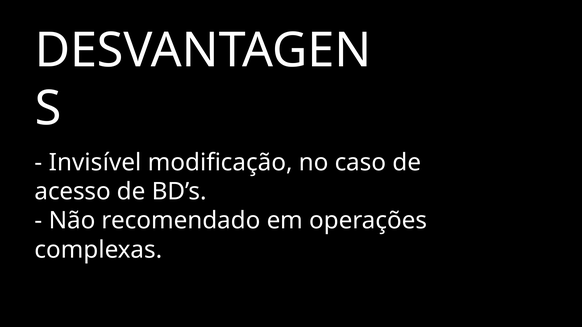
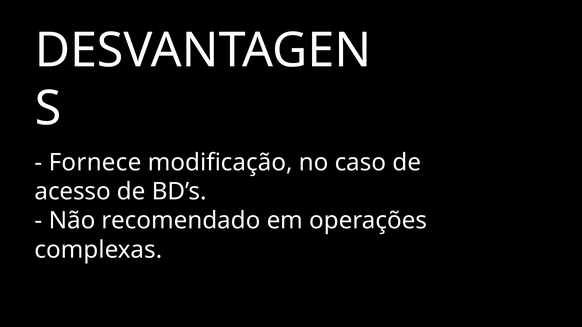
Invisível: Invisível -> Fornece
